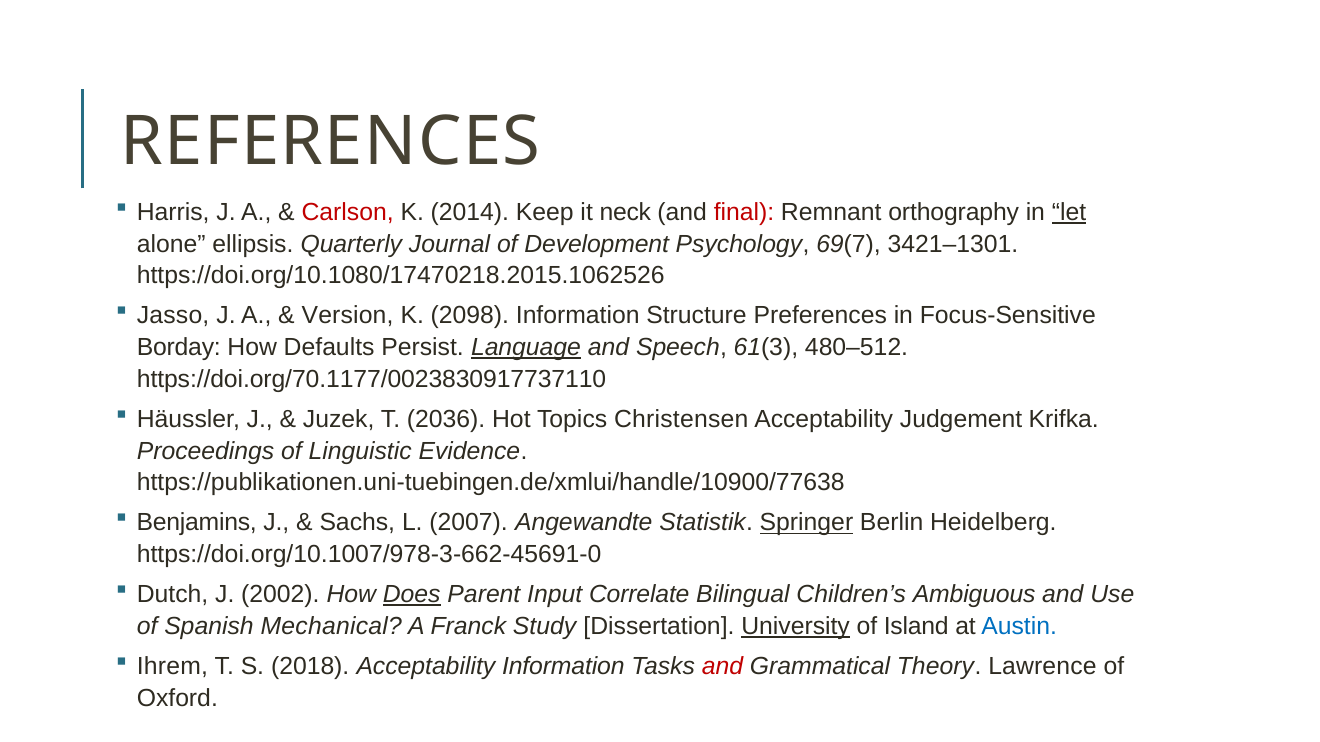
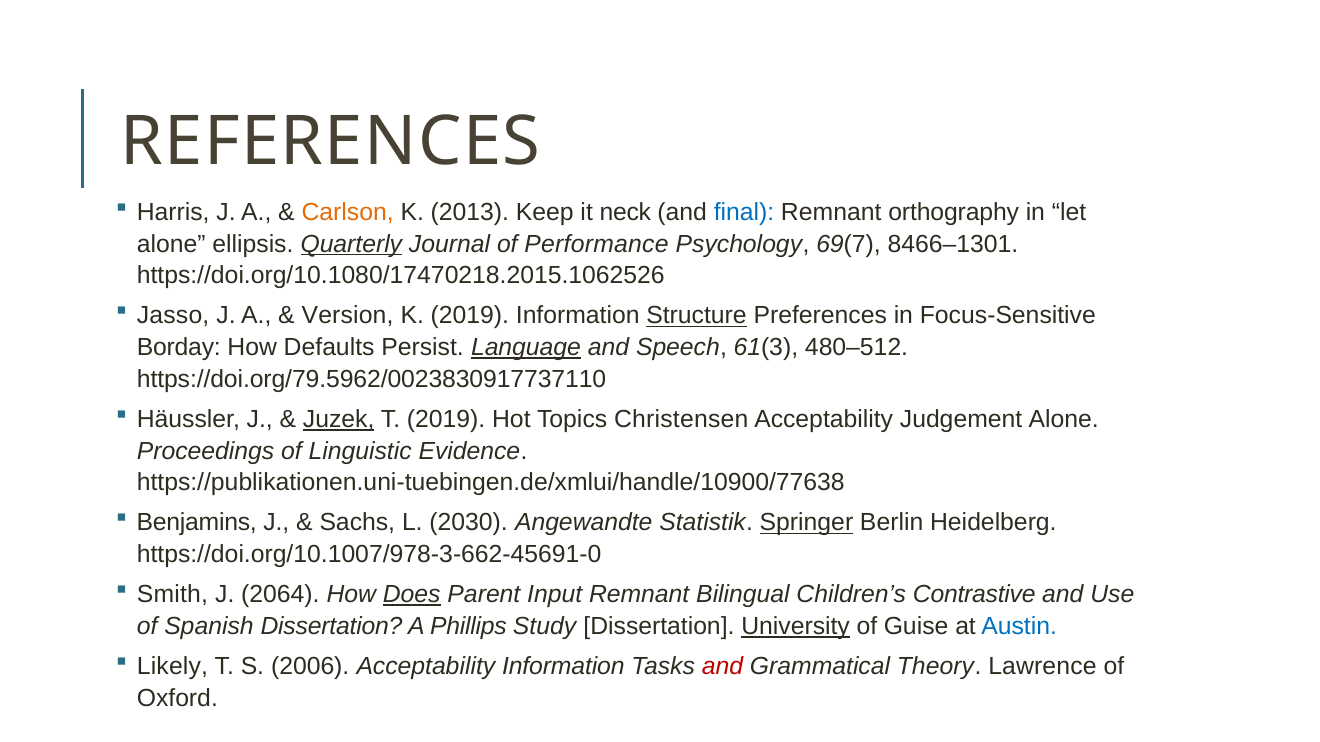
Carlson colour: red -> orange
2014: 2014 -> 2013
final colour: red -> blue
let underline: present -> none
Quarterly underline: none -> present
Development: Development -> Performance
3421–1301: 3421–1301 -> 8466–1301
K 2098: 2098 -> 2019
Structure underline: none -> present
https://doi.org/70.1177/0023830917737110: https://doi.org/70.1177/0023830917737110 -> https://doi.org/79.5962/0023830917737110
Juzek underline: none -> present
T 2036: 2036 -> 2019
Judgement Krifka: Krifka -> Alone
2007: 2007 -> 2030
Dutch: Dutch -> Smith
2002: 2002 -> 2064
Input Correlate: Correlate -> Remnant
Ambiguous: Ambiguous -> Contrastive
Spanish Mechanical: Mechanical -> Dissertation
Franck: Franck -> Phillips
Island: Island -> Guise
Ihrem: Ihrem -> Likely
2018: 2018 -> 2006
